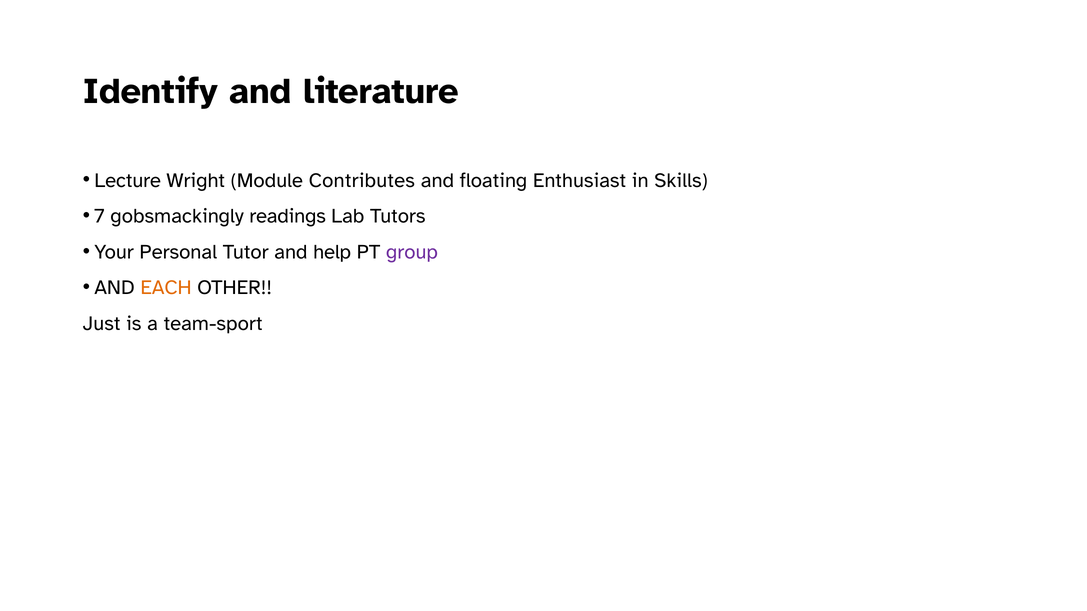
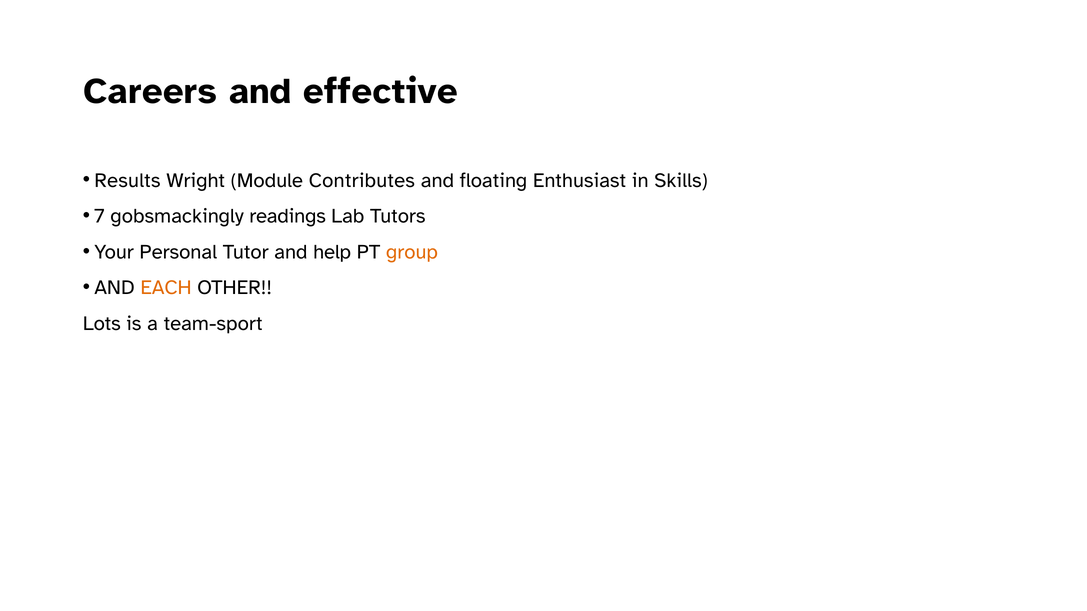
Identify: Identify -> Careers
literature: literature -> effective
Lecture: Lecture -> Results
group colour: purple -> orange
Just: Just -> Lots
